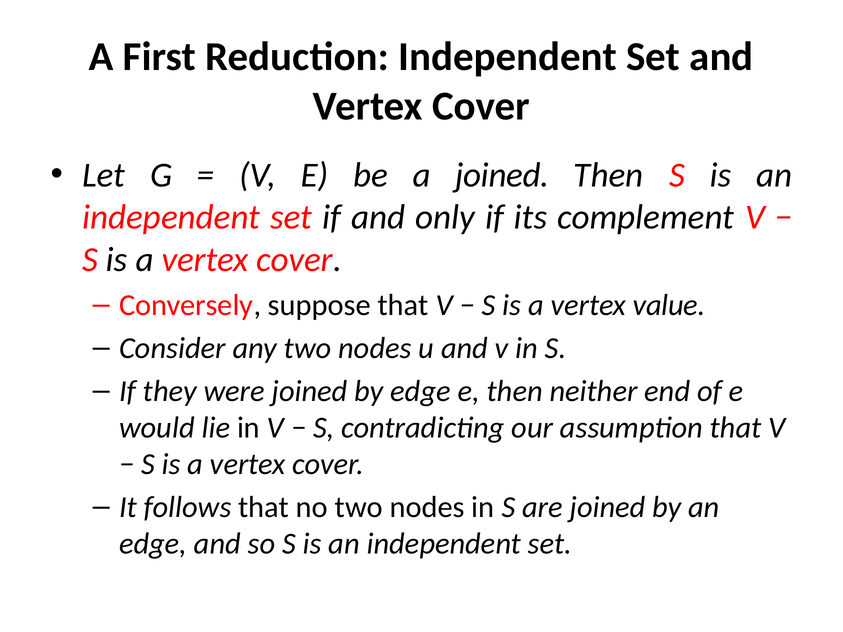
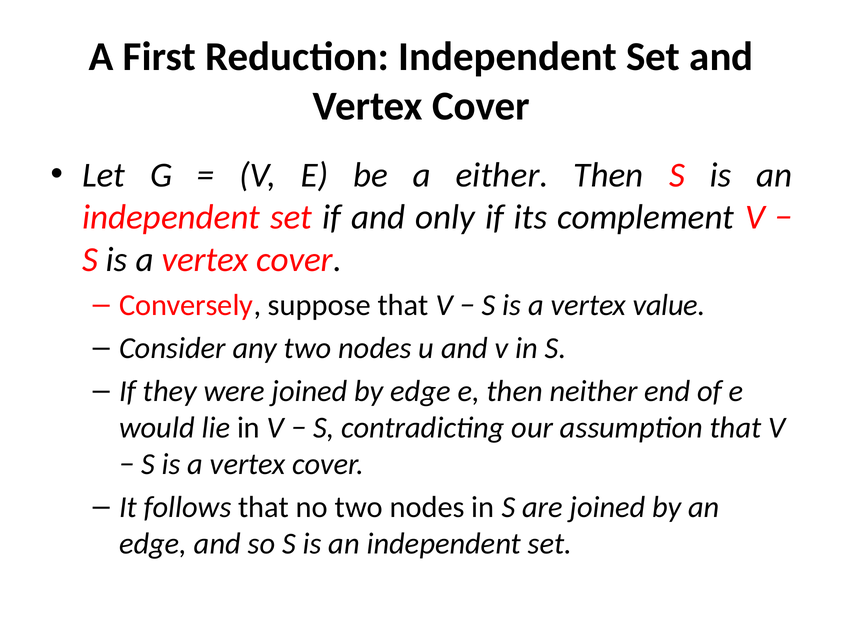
a joined: joined -> either
